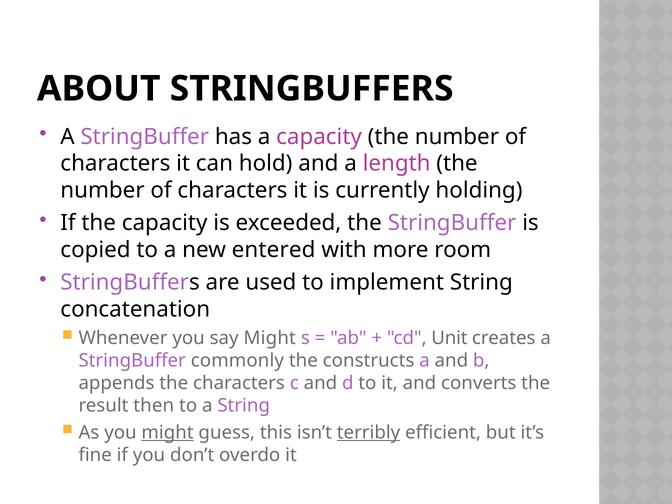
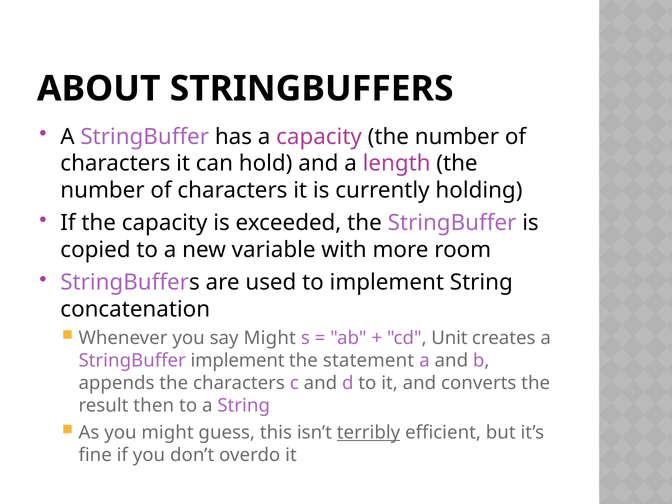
entered: entered -> variable
StringBuffer commonly: commonly -> implement
constructs: constructs -> statement
might at (168, 432) underline: present -> none
